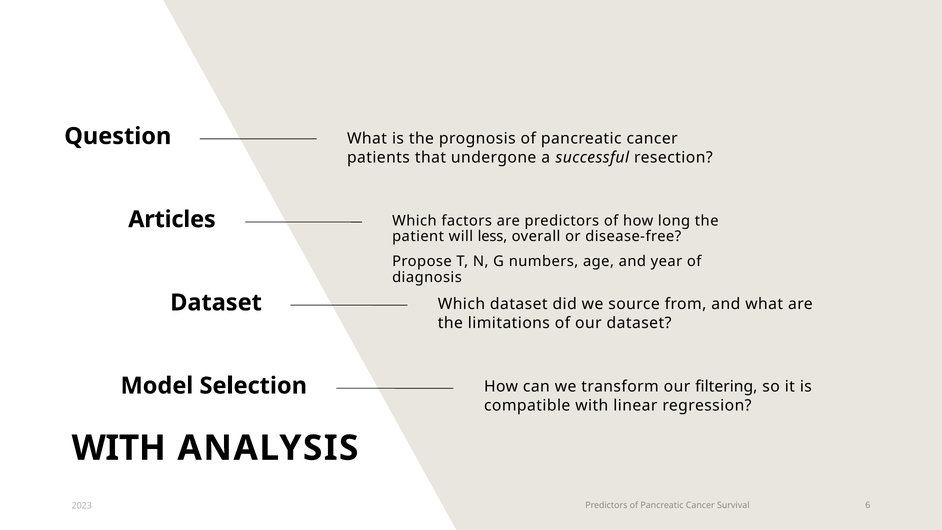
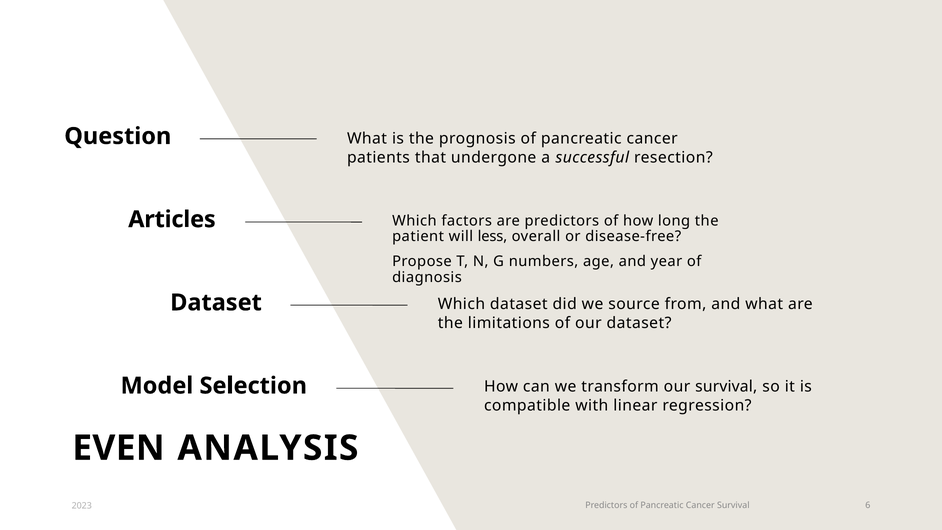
our filtering: filtering -> survival
WITH at (119, 448): WITH -> EVEN
